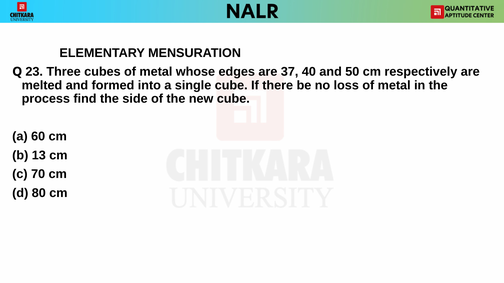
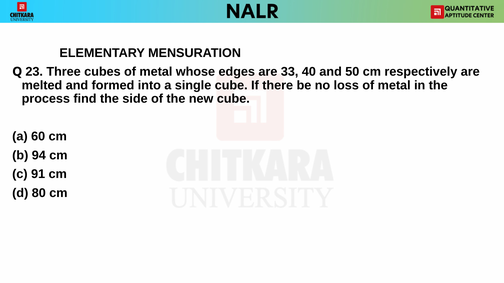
37: 37 -> 33
13: 13 -> 94
70: 70 -> 91
